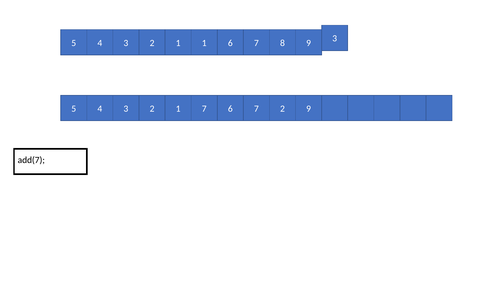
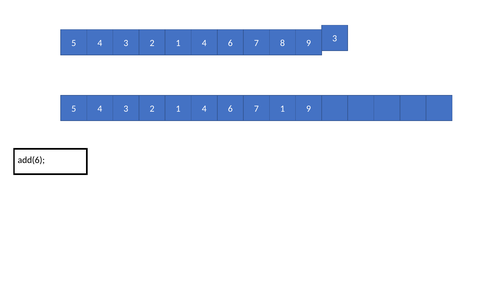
1 at (204, 43): 1 -> 4
7 at (204, 109): 7 -> 4
7 2: 2 -> 1
add(7: add(7 -> add(6
